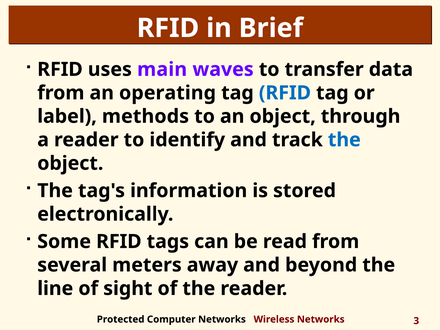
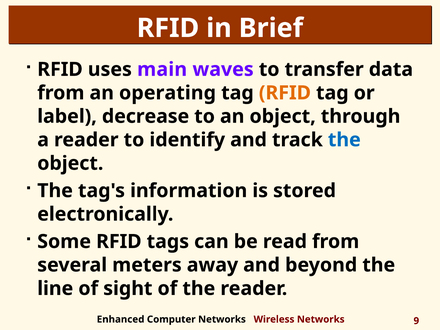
RFID at (285, 93) colour: blue -> orange
methods: methods -> decrease
Protected: Protected -> Enhanced
3: 3 -> 9
